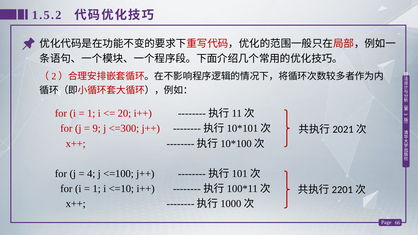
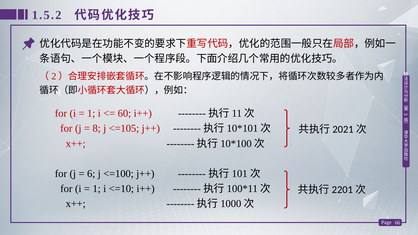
20: 20 -> 60
9: 9 -> 8
<=300: <=300 -> <=105
4: 4 -> 6
